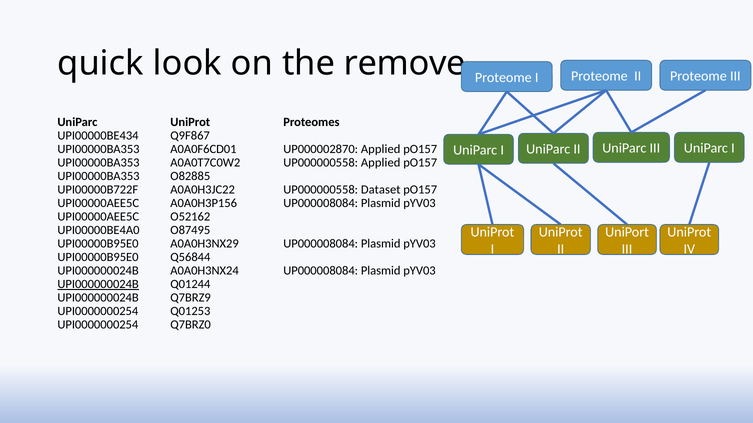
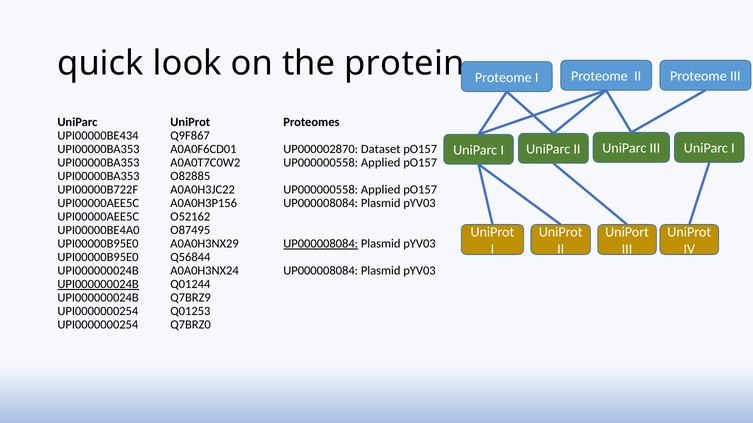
remove: remove -> protein
UP000002870 Applied: Applied -> Dataset
A0A0H3JC22 UP000000558 Dataset: Dataset -> Applied
UP000008084 at (321, 244) underline: none -> present
